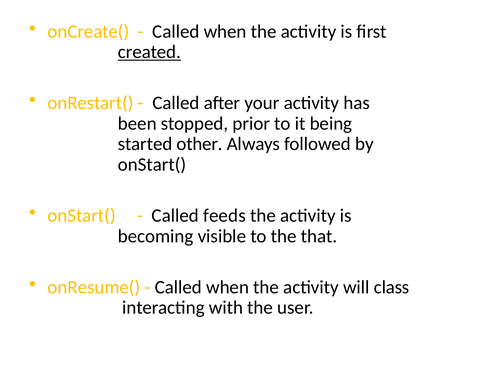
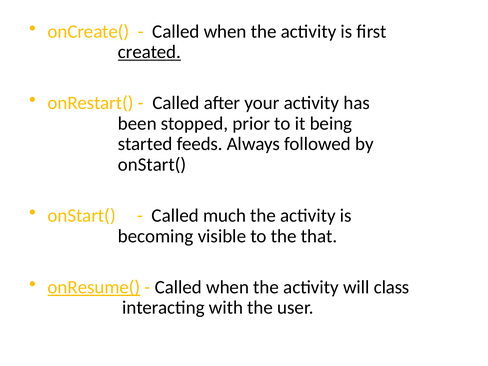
other: other -> feeds
feeds: feeds -> much
onResume( underline: none -> present
